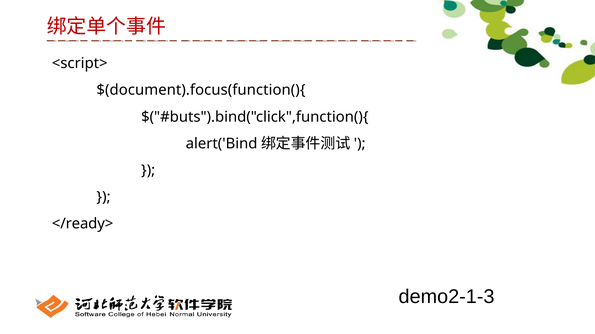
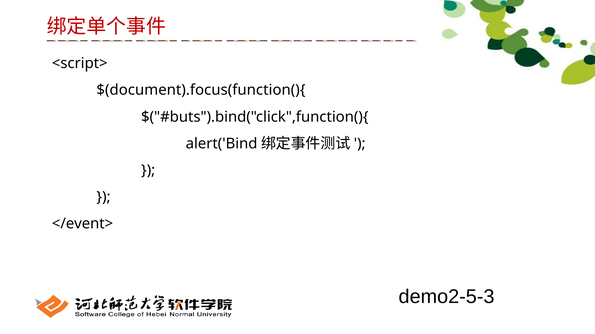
</ready>: </ready> -> </event>
demo2-1-3: demo2-1-3 -> demo2-5-3
